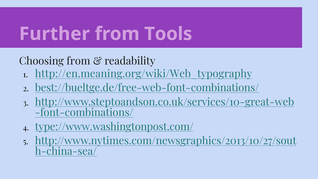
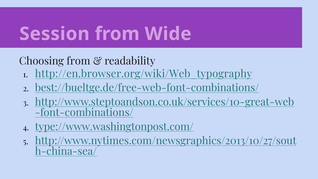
Further: Further -> Session
Tools: Tools -> Wide
http://en.meaning.org/wiki/Web_typography: http://en.meaning.org/wiki/Web_typography -> http://en.browser.org/wiki/Web_typography
